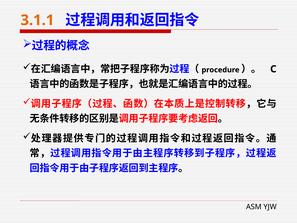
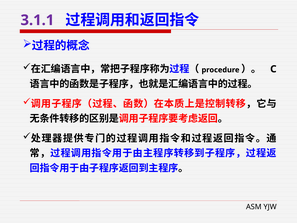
3.1.1 colour: orange -> purple
